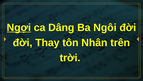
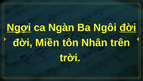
Dâng: Dâng -> Ngàn
đời at (128, 27) underline: none -> present
Thay: Thay -> Miền
